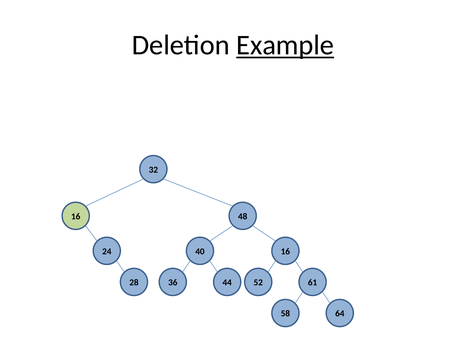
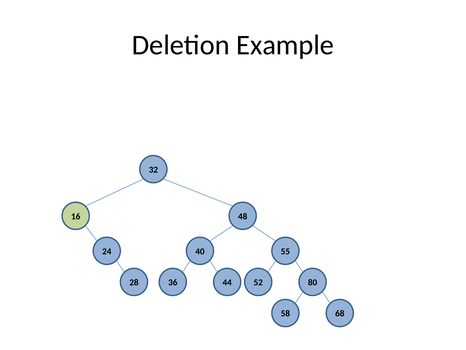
Example underline: present -> none
40 16: 16 -> 55
61: 61 -> 80
64: 64 -> 68
